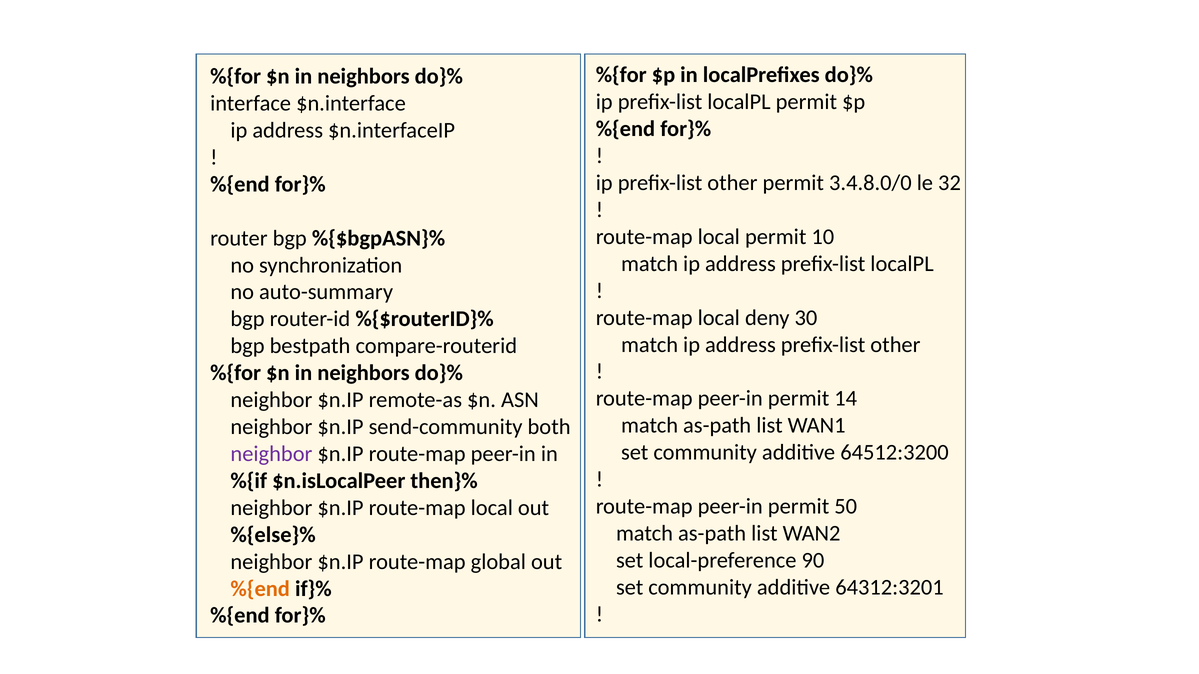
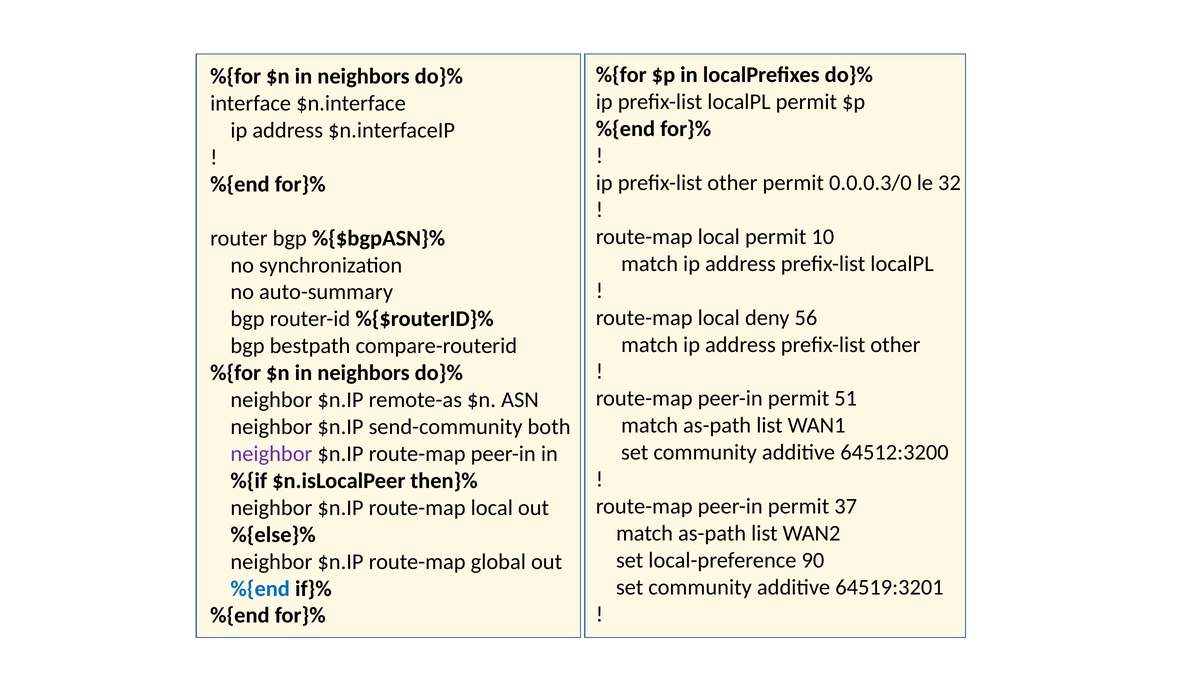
3.4.8.0/0: 3.4.8.0/0 -> 0.0.0.3/0
30: 30 -> 56
14: 14 -> 51
50: 50 -> 37
64312:3201: 64312:3201 -> 64519:3201
%{end at (260, 589) colour: orange -> blue
